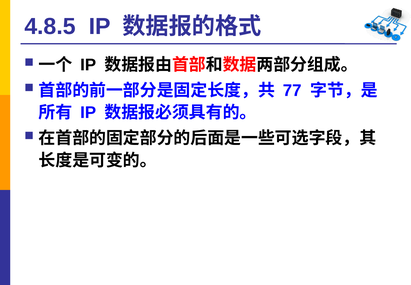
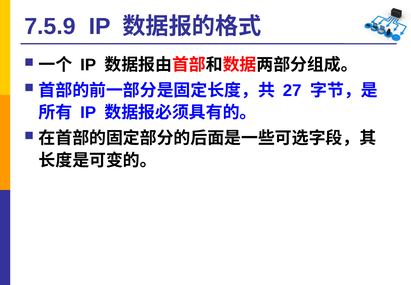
4.8.5: 4.8.5 -> 7.5.9
77: 77 -> 27
